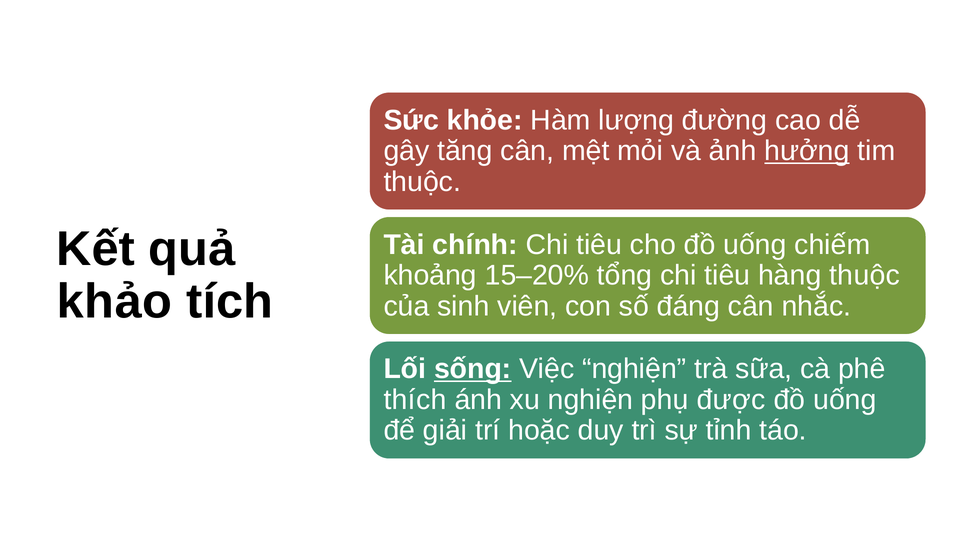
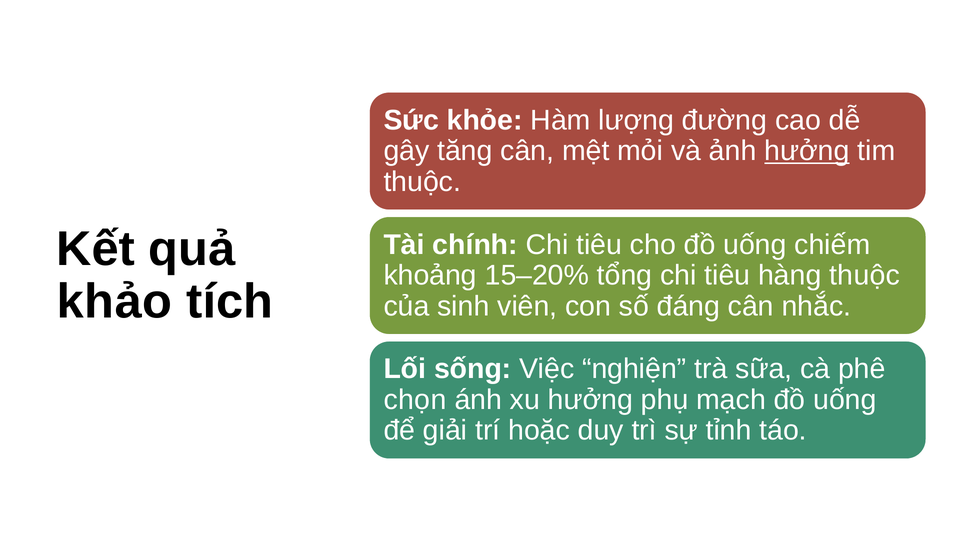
sống underline: present -> none
thích: thích -> chọn
xu nghiện: nghiện -> hưởng
được: được -> mạch
